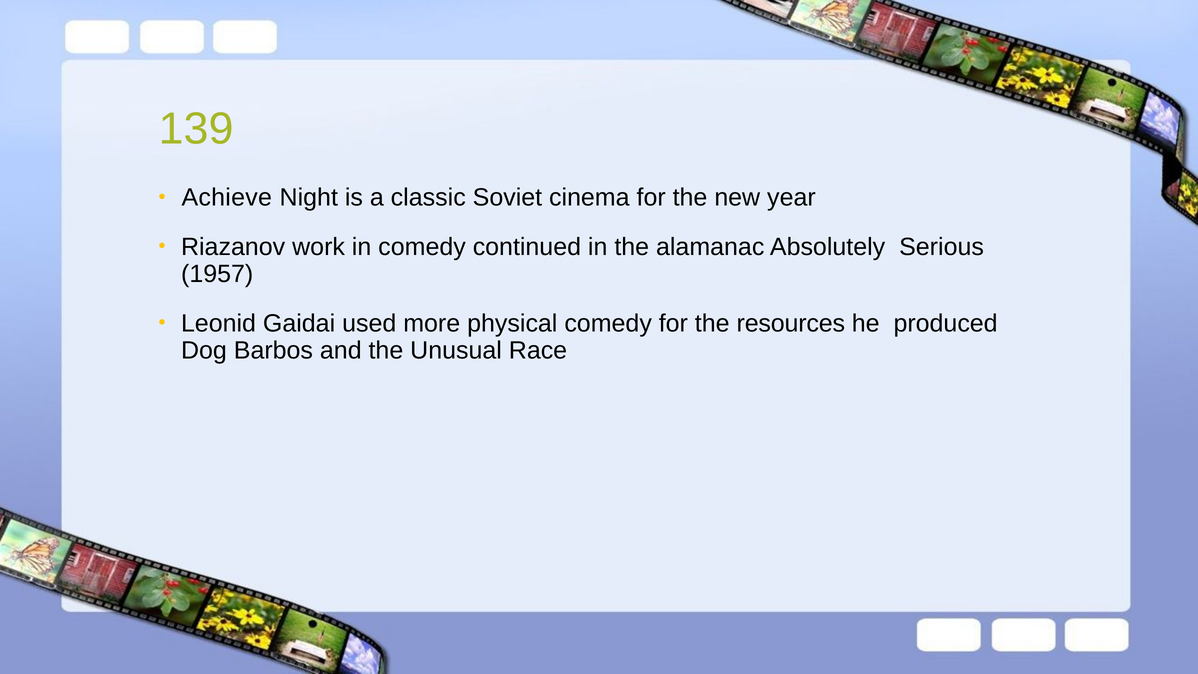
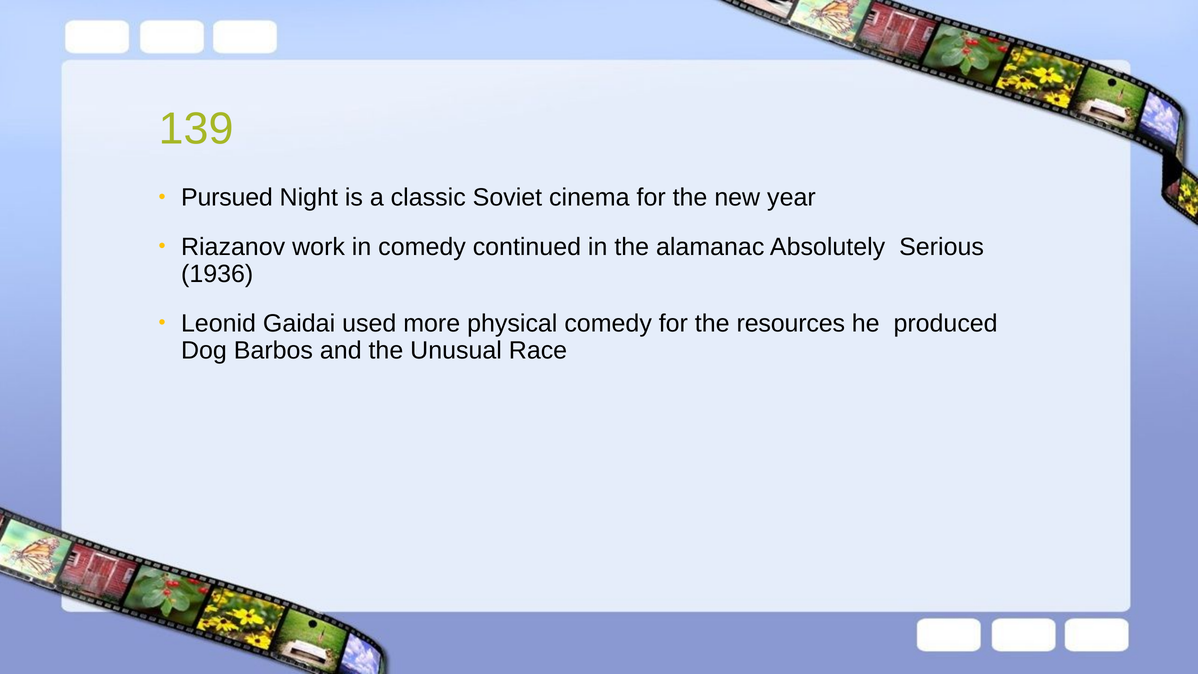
Achieve: Achieve -> Pursued
1957: 1957 -> 1936
